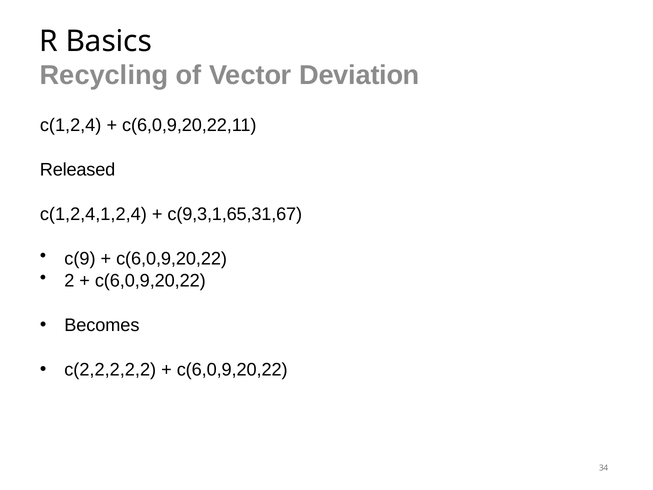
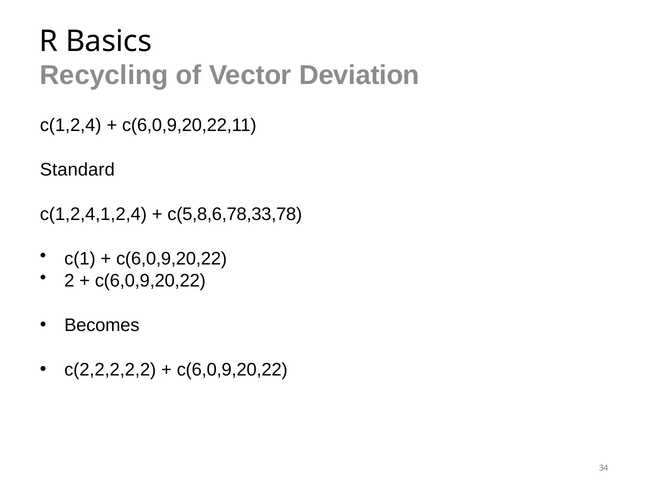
Released: Released -> Standard
c(9,3,1,65,31,67: c(9,3,1,65,31,67 -> c(5,8,6,78,33,78
c(9: c(9 -> c(1
